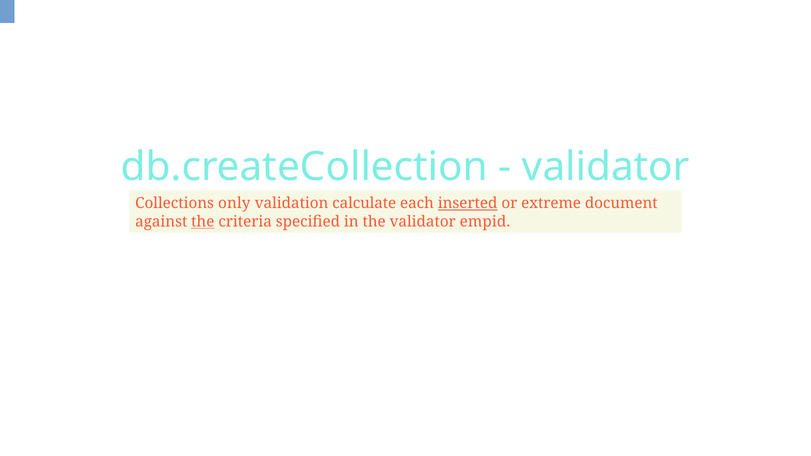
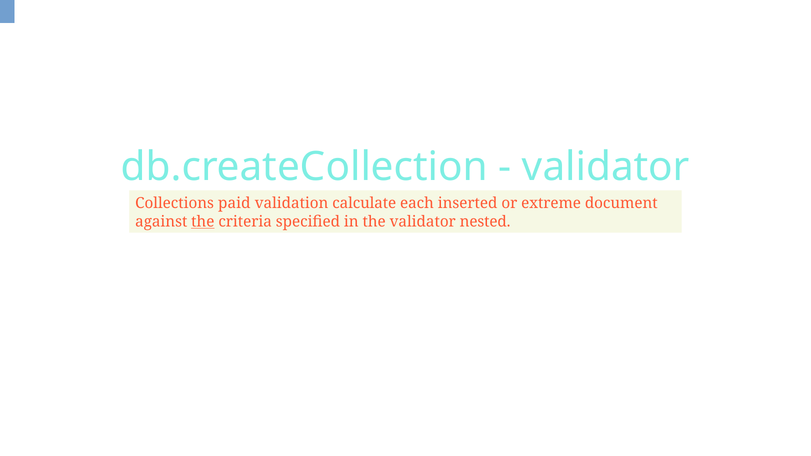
only: only -> paid
inserted underline: present -> none
empid: empid -> nested
